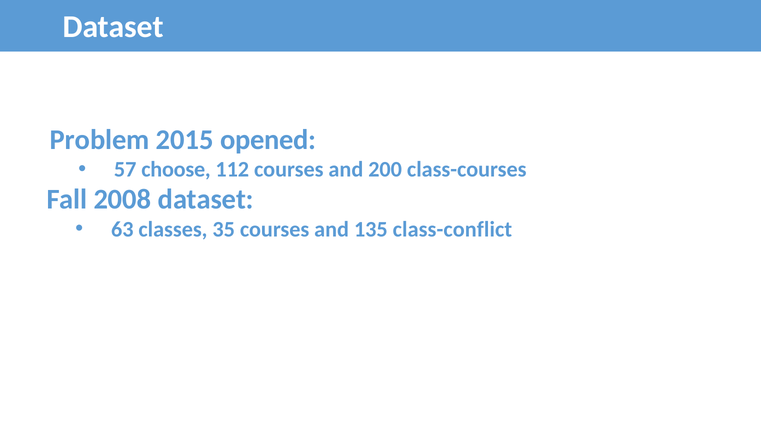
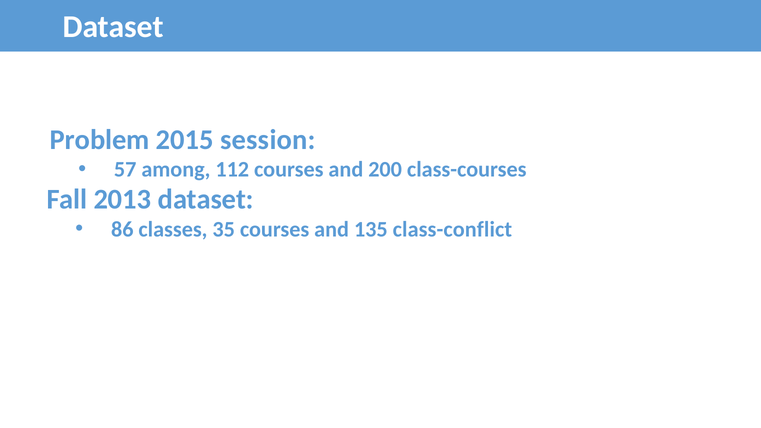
opened: opened -> session
choose: choose -> among
2008: 2008 -> 2013
63: 63 -> 86
